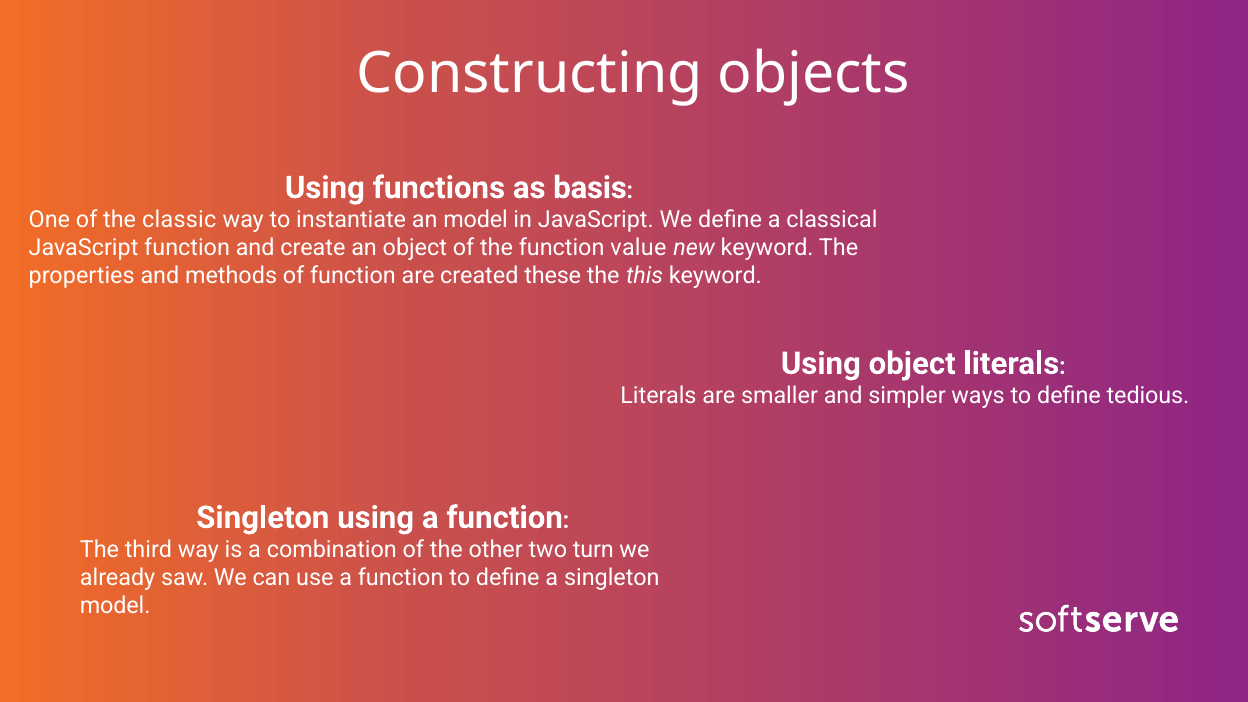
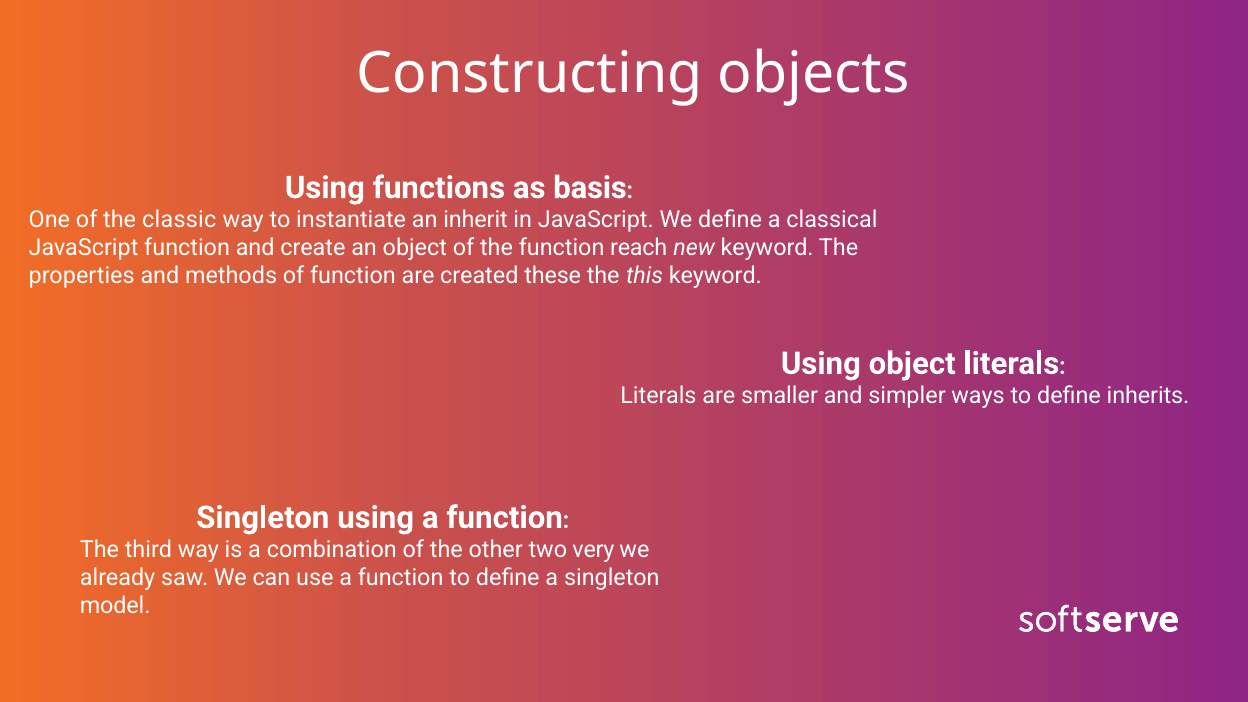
an model: model -> inherit
value: value -> reach
tedious: tedious -> inherits
turn: turn -> very
